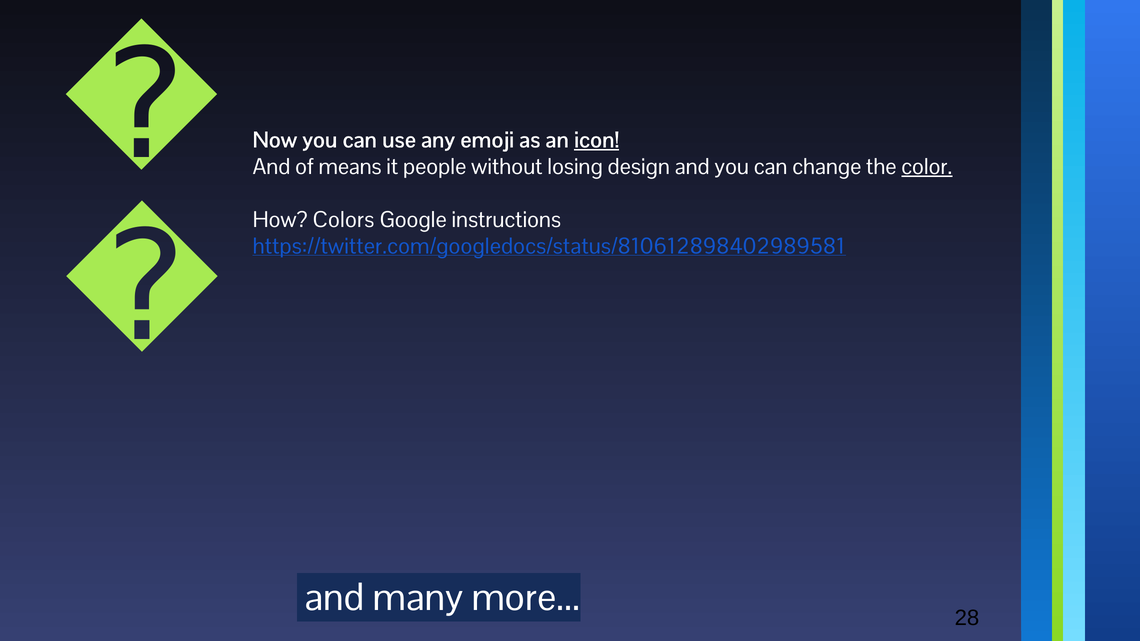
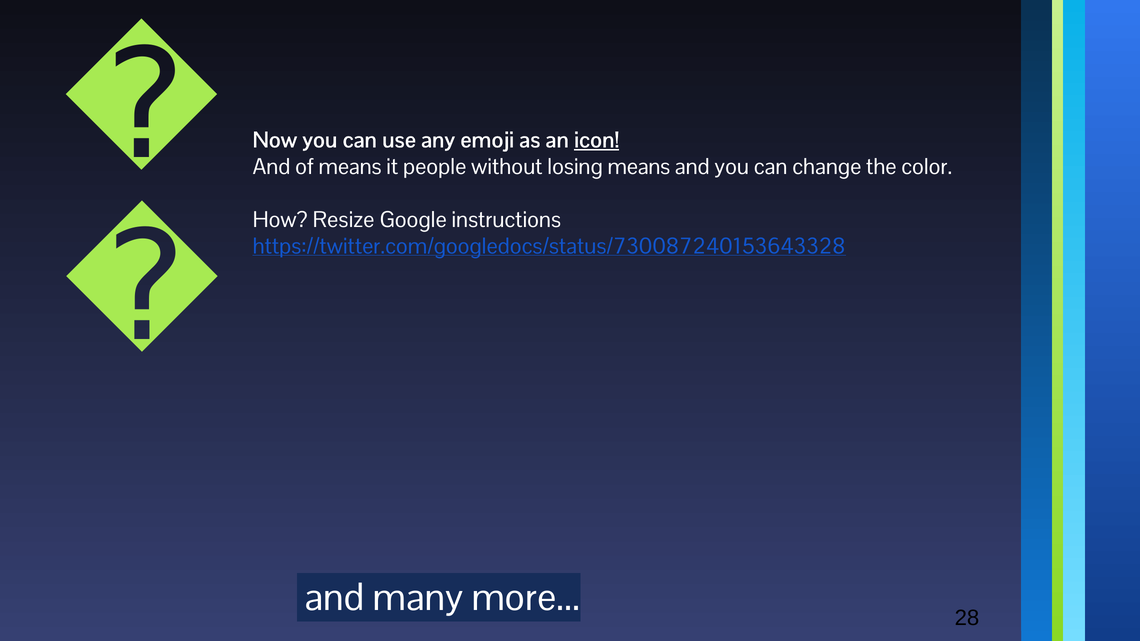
losing design: design -> means
color underline: present -> none
Colors: Colors -> Resize
https://twitter.com/googledocs/status/810612898402989581: https://twitter.com/googledocs/status/810612898402989581 -> https://twitter.com/googledocs/status/730087240153643328
